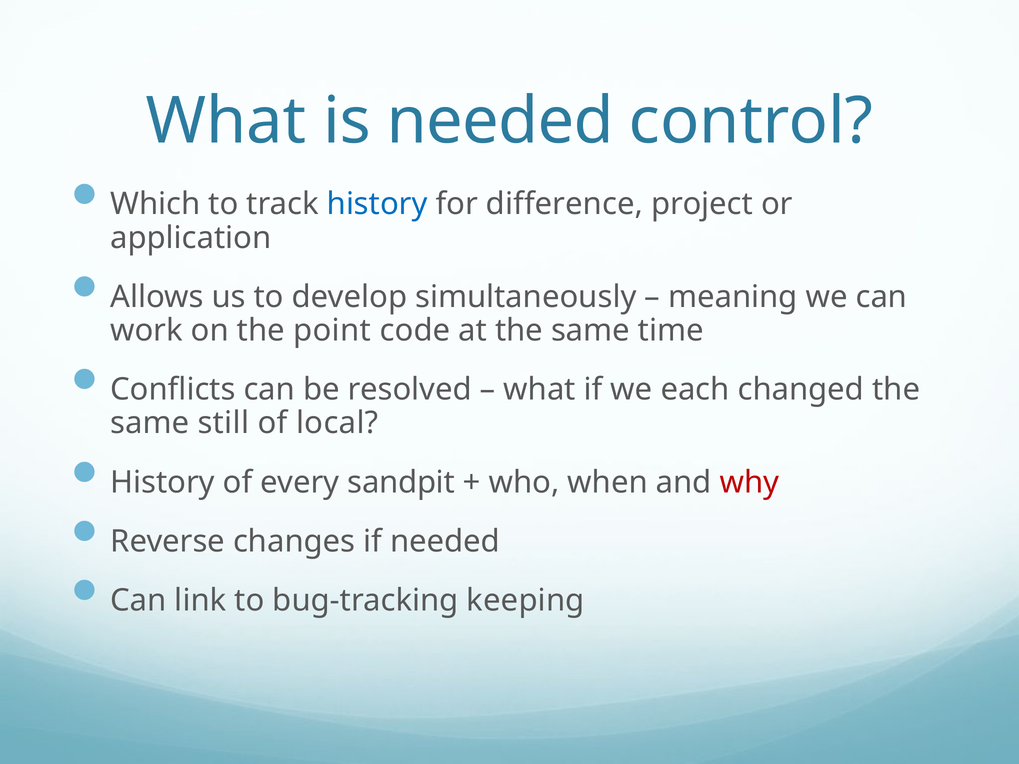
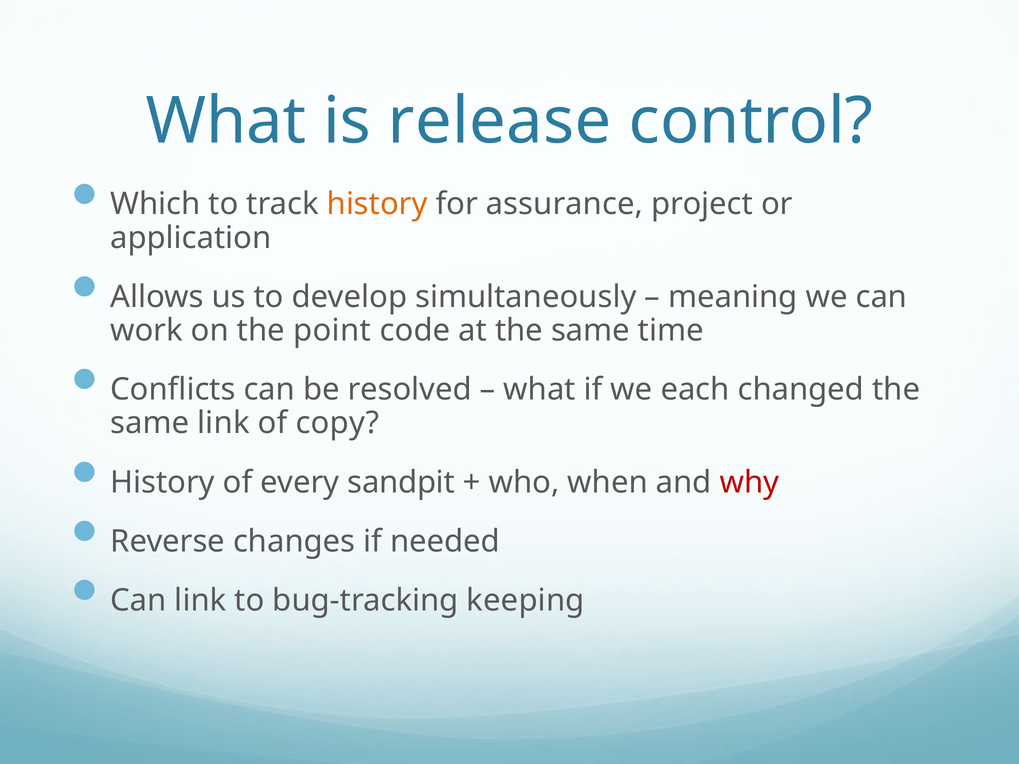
is needed: needed -> release
history at (377, 204) colour: blue -> orange
difference: difference -> assurance
same still: still -> link
local: local -> copy
